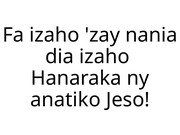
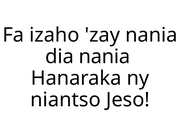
dia izaho: izaho -> nania
anatiko: anatiko -> niantso
